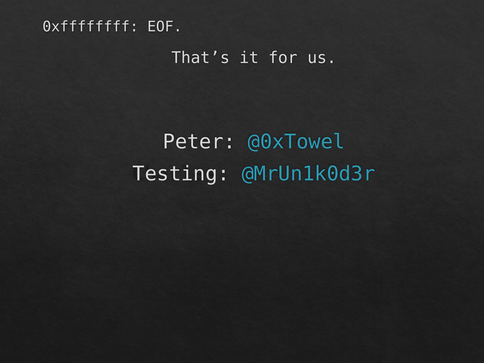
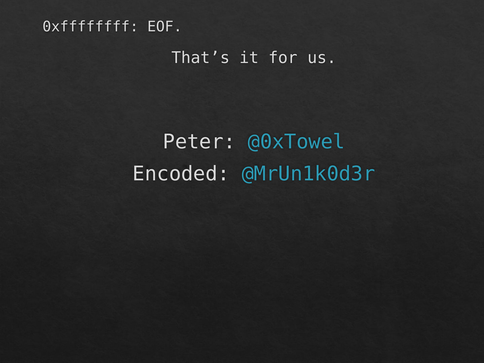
Testing: Testing -> Encoded
